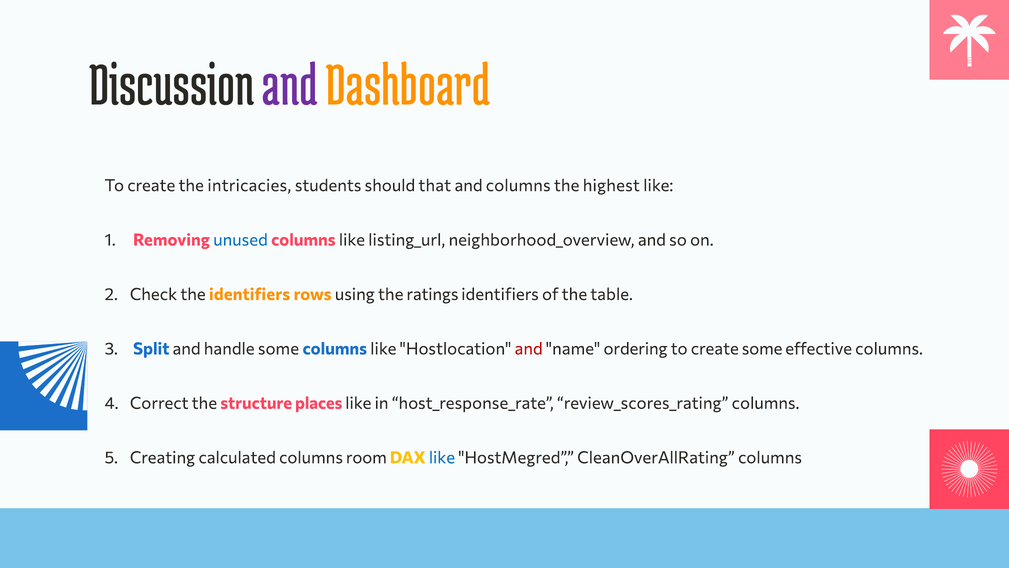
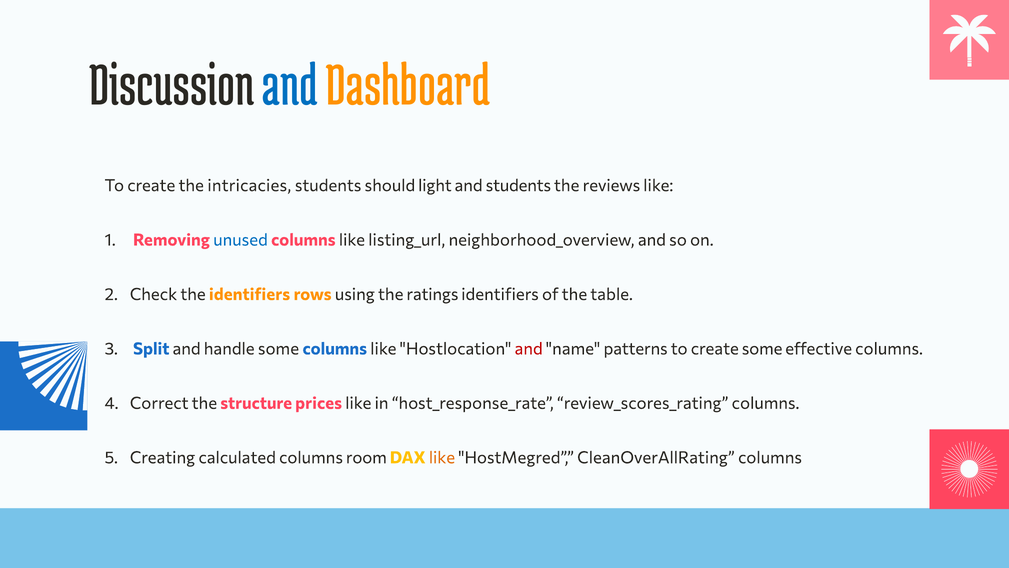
and at (290, 84) colour: purple -> blue
that: that -> light
and columns: columns -> students
highest: highest -> reviews
ordering: ordering -> patterns
places: places -> prices
like at (442, 457) colour: blue -> orange
